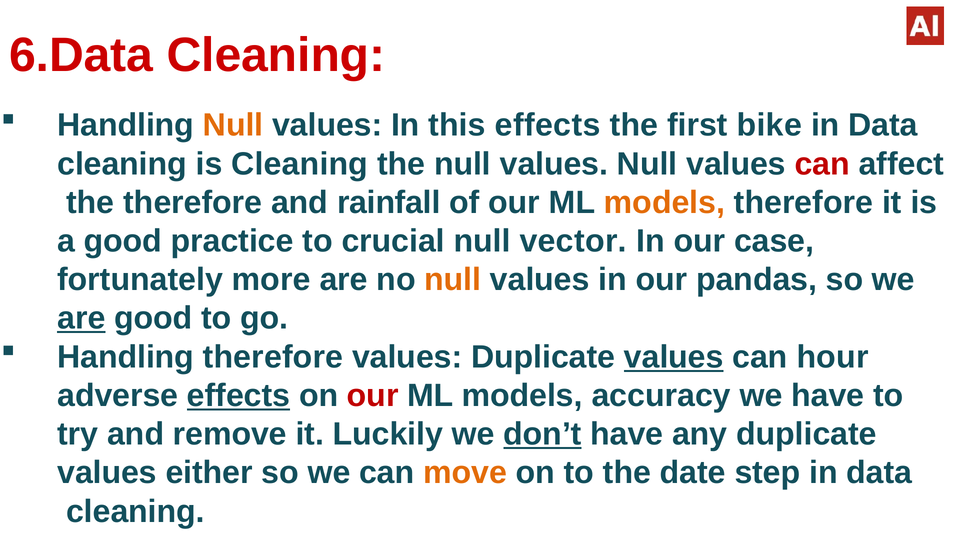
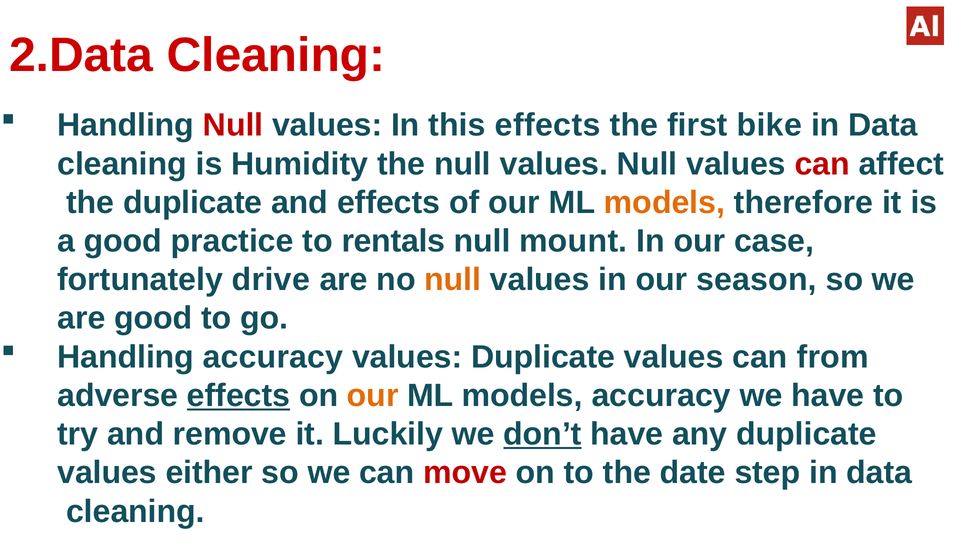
6.Data: 6.Data -> 2.Data
Null at (233, 125) colour: orange -> red
is Cleaning: Cleaning -> Humidity
the therefore: therefore -> duplicate
and rainfall: rainfall -> effects
crucial: crucial -> rentals
vector: vector -> mount
more: more -> drive
pandas: pandas -> season
are at (81, 318) underline: present -> none
Handling therefore: therefore -> accuracy
values at (674, 356) underline: present -> none
hour: hour -> from
our at (373, 395) colour: red -> orange
move colour: orange -> red
